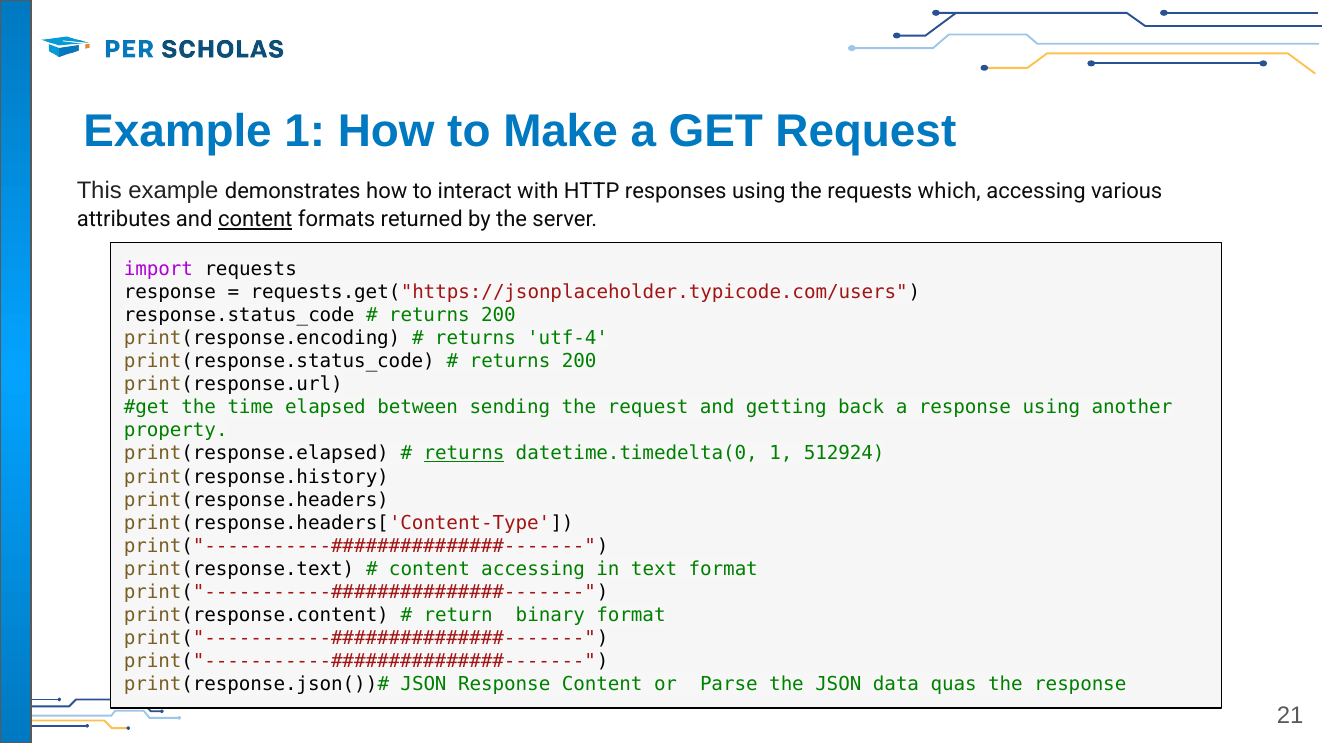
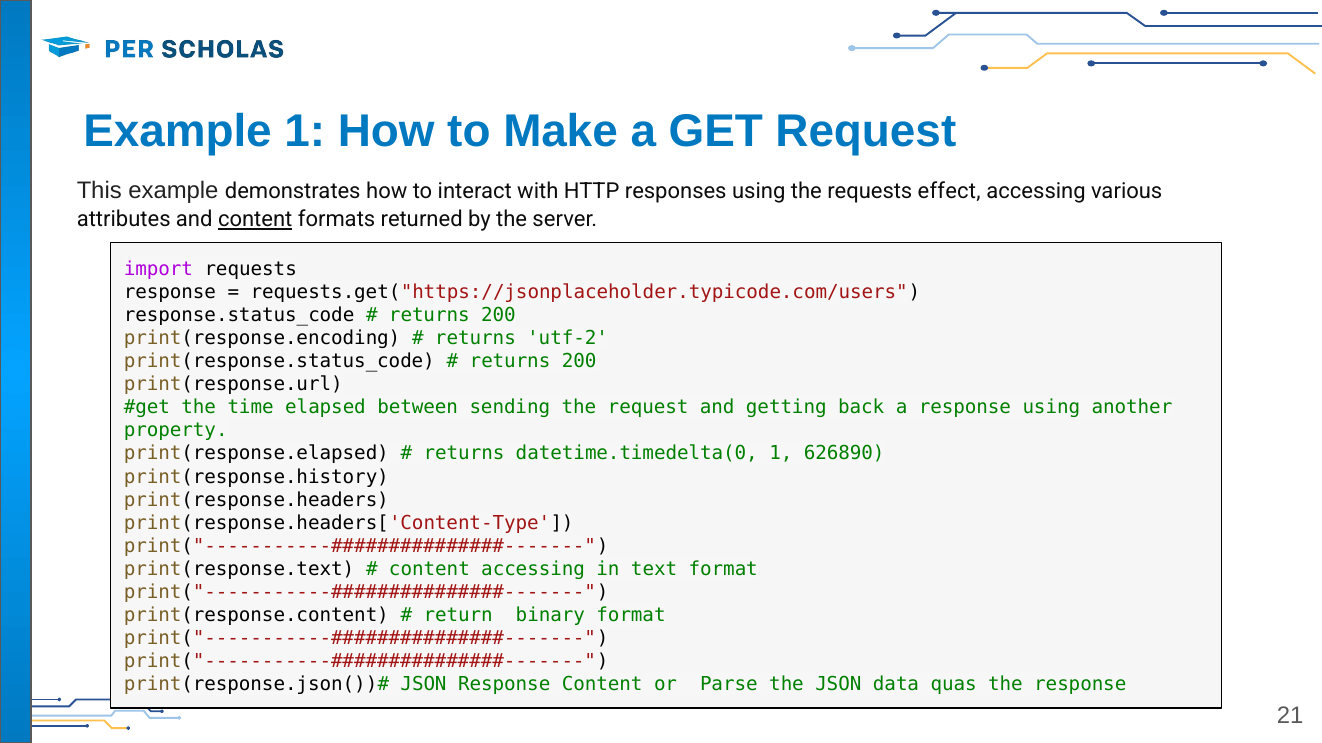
which: which -> effect
utf-4: utf-4 -> utf-2
returns at (464, 454) underline: present -> none
512924: 512924 -> 626890
